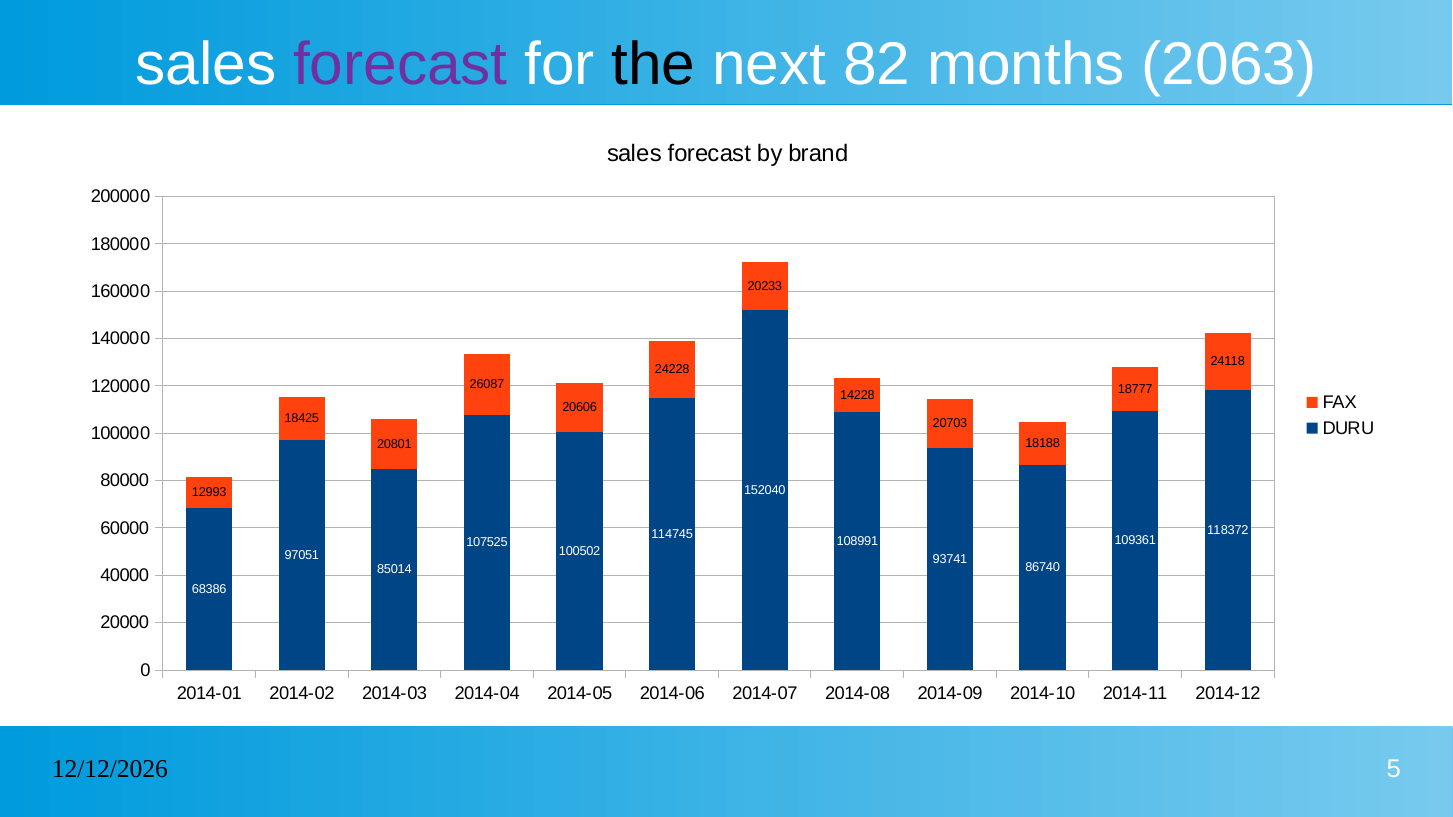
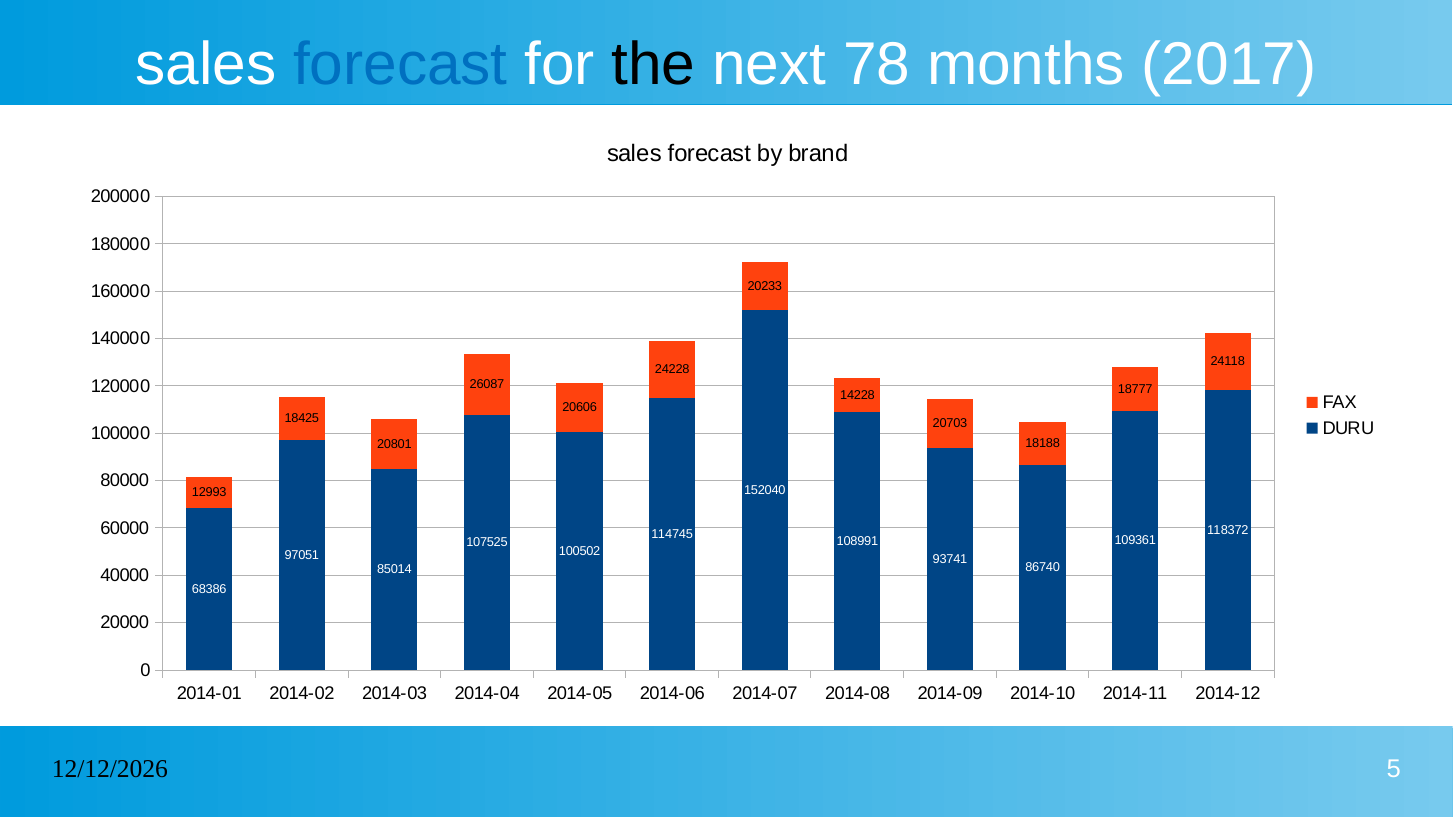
forecast at (400, 65) colour: purple -> blue
82: 82 -> 78
2063: 2063 -> 2017
